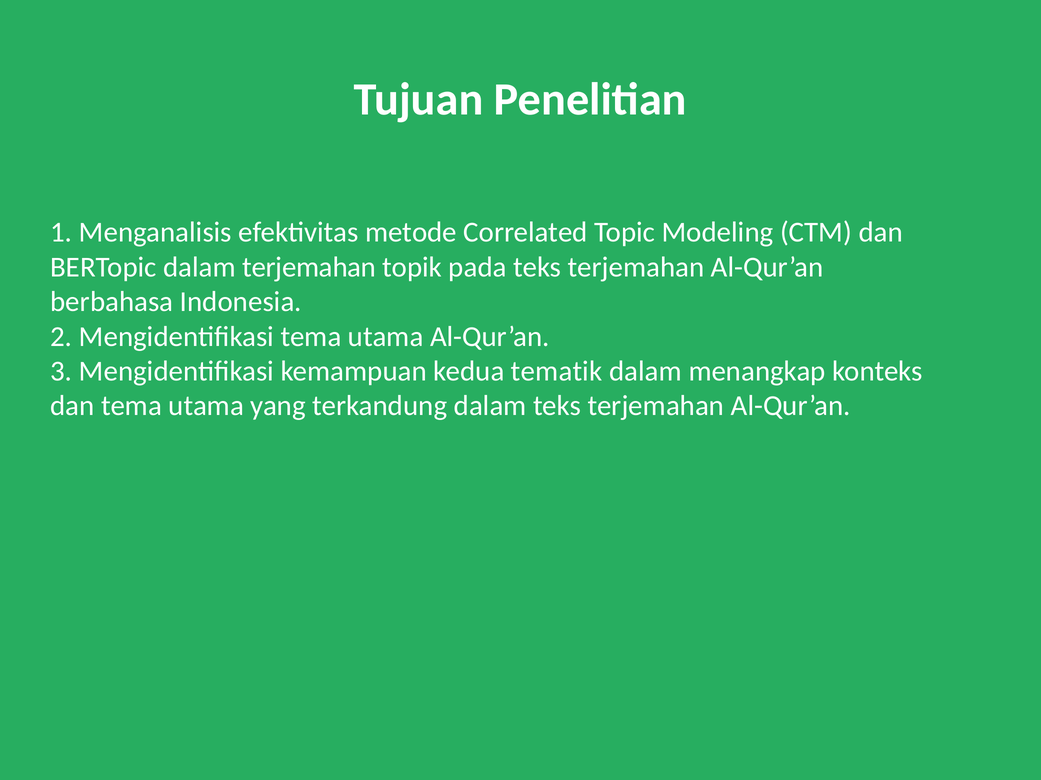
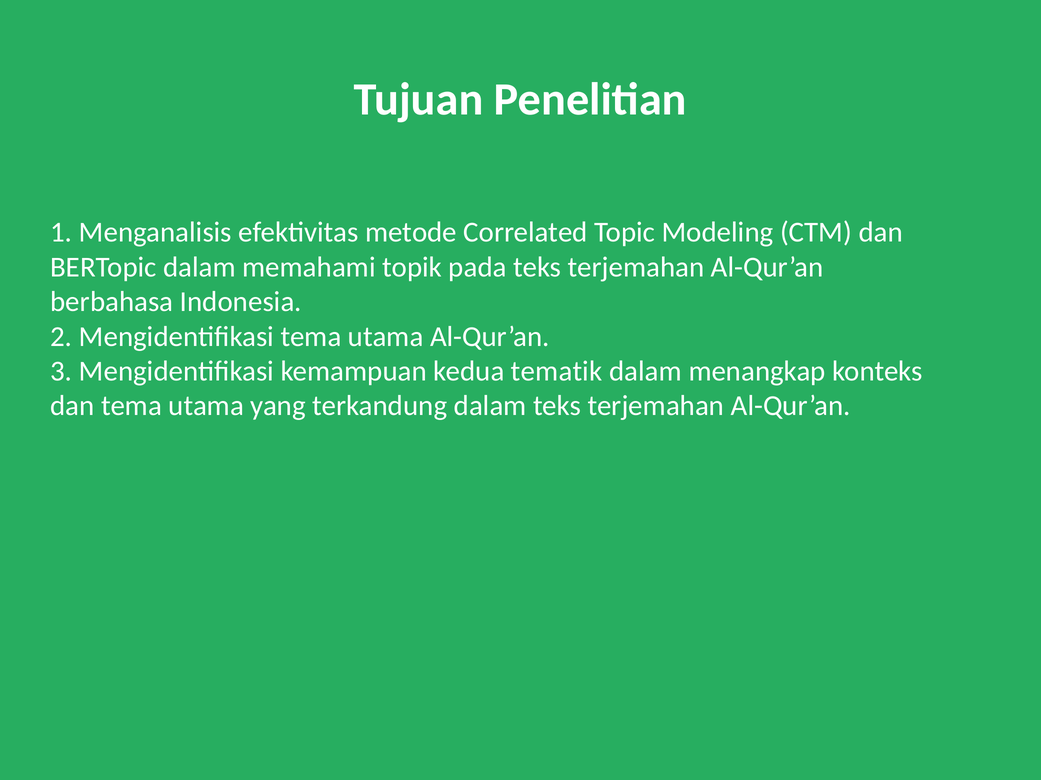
dalam terjemahan: terjemahan -> memahami
